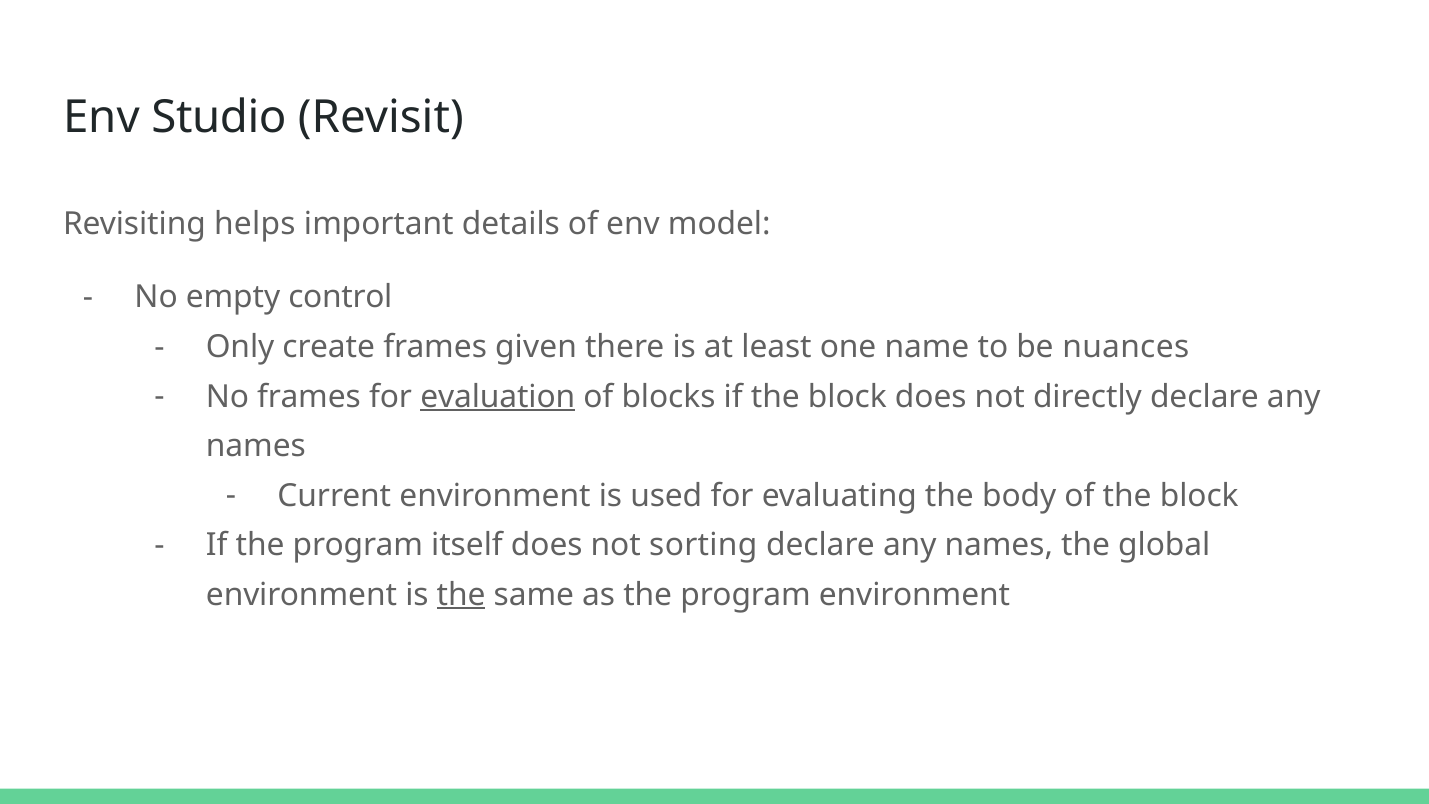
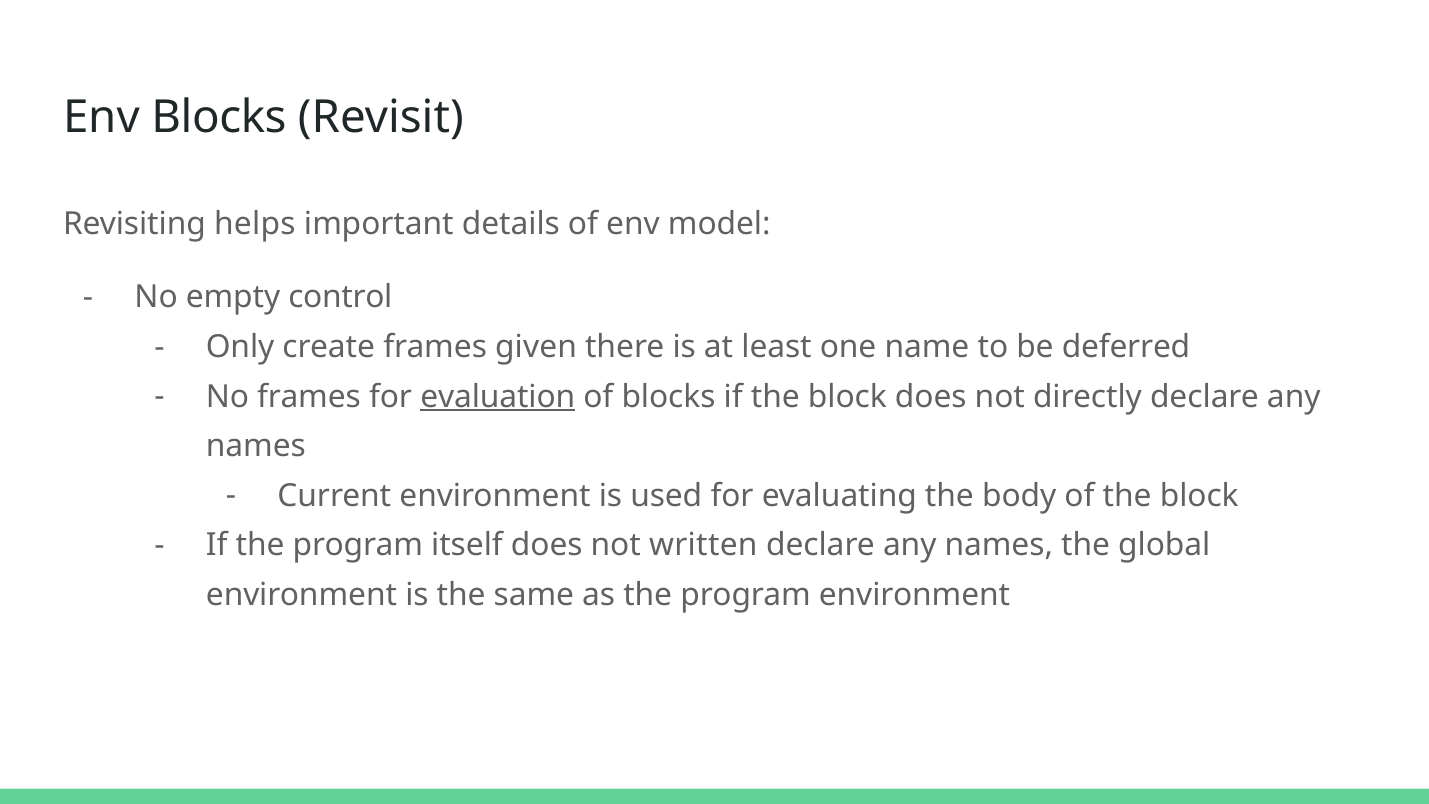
Env Studio: Studio -> Blocks
nuances: nuances -> deferred
sorting: sorting -> written
the at (461, 594) underline: present -> none
